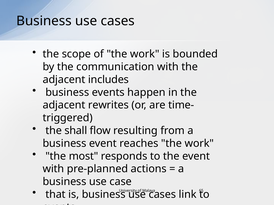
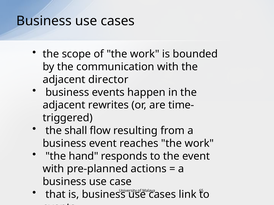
includes: includes -> director
most: most -> hand
